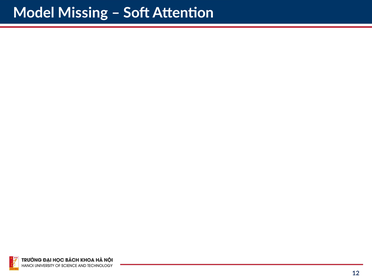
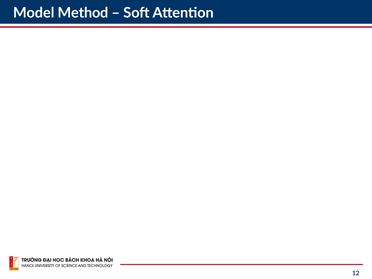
Missing: Missing -> Method
